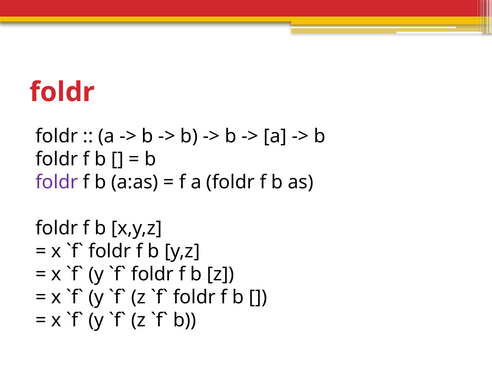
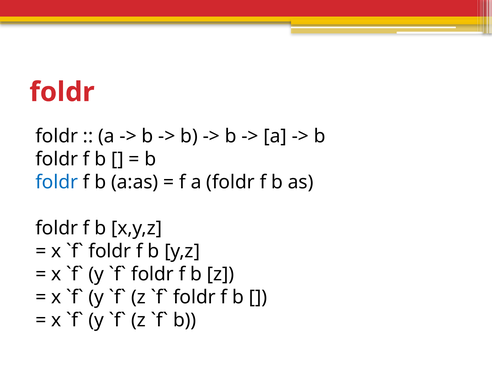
foldr at (57, 182) colour: purple -> blue
